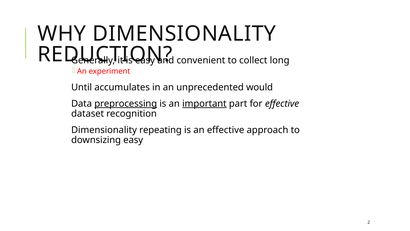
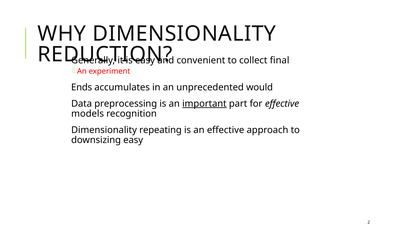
long: long -> final
Until: Until -> Ends
preprocessing underline: present -> none
dataset: dataset -> models
